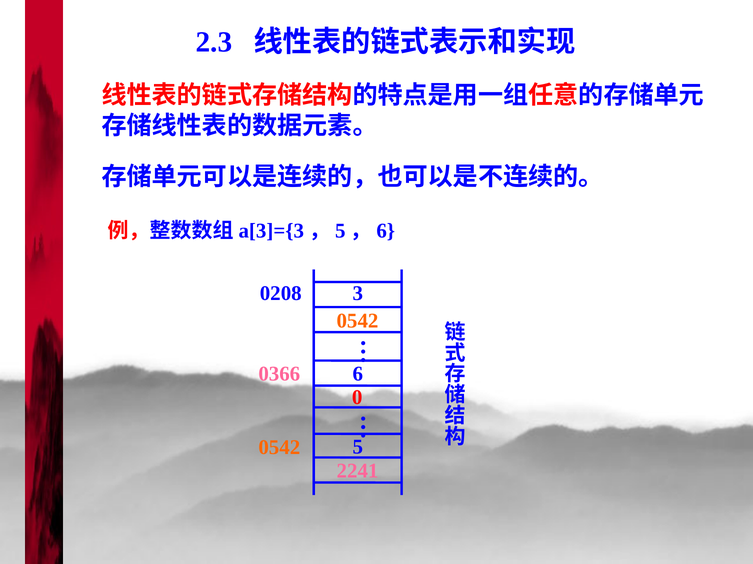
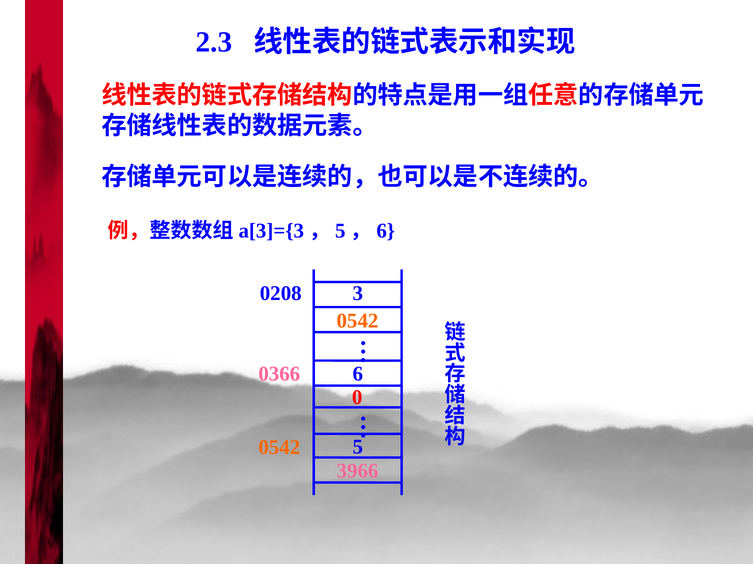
2241: 2241 -> 3966
